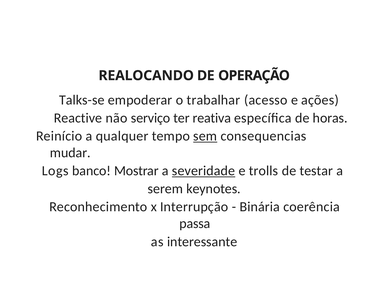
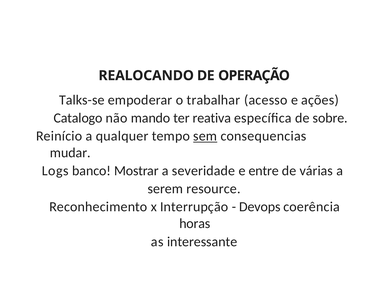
Reactive: Reactive -> Catalogo
serviço: serviço -> mando
horas: horas -> sobre
severidade underline: present -> none
trolls: trolls -> entre
testar: testar -> várias
keynotes: keynotes -> resource
Binária: Binária -> Devops
passa: passa -> horas
